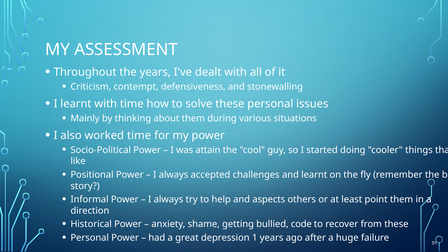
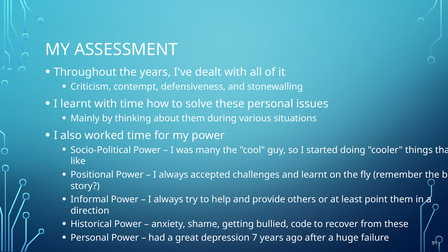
attain: attain -> many
aspects: aspects -> provide
1: 1 -> 7
